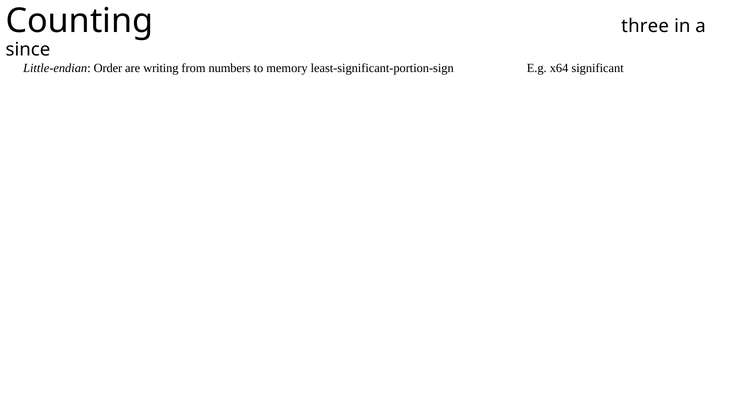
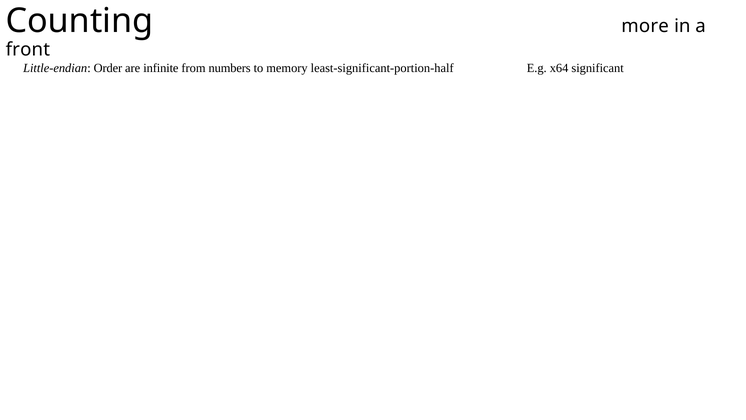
three: three -> more
since: since -> front
writing: writing -> infinite
least-significant-portion-sign: least-significant-portion-sign -> least-significant-portion-half
